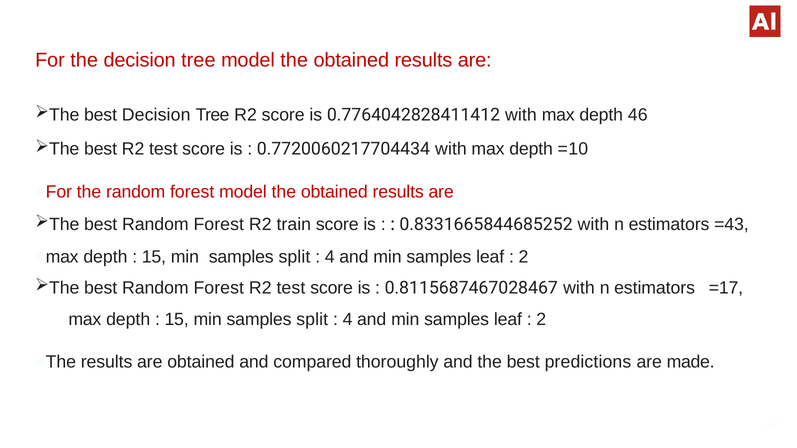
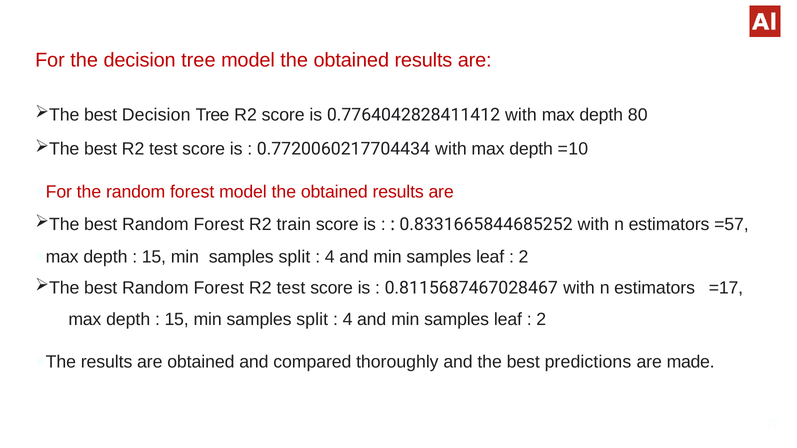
46: 46 -> 80
=43: =43 -> =57
